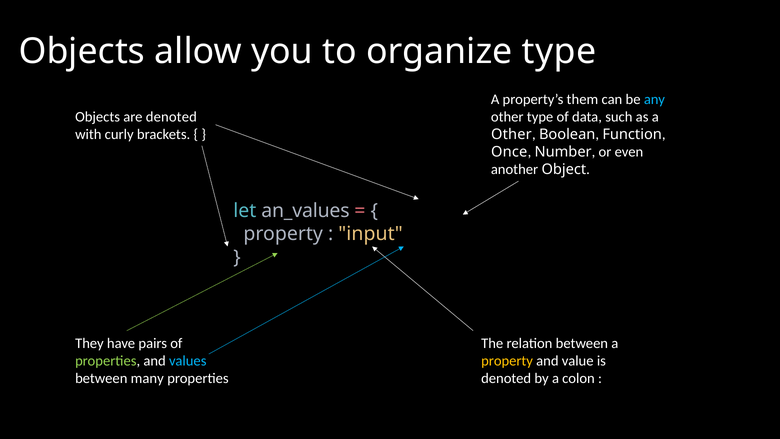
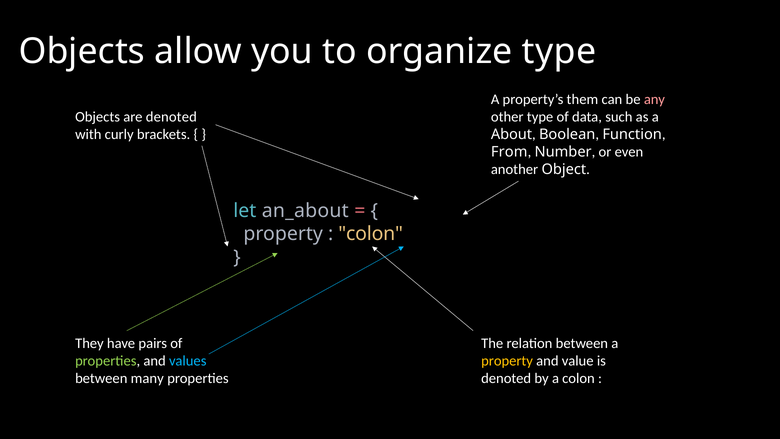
any colour: light blue -> pink
Other at (511, 134): Other -> About
Once: Once -> From
an_values: an_values -> an_about
input at (371, 234): input -> colon
